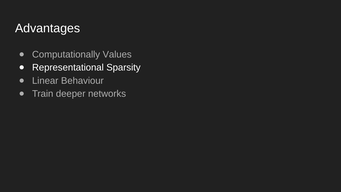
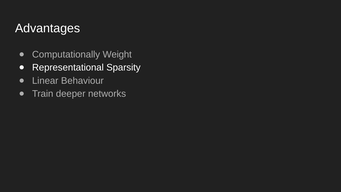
Values: Values -> Weight
